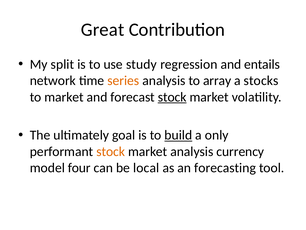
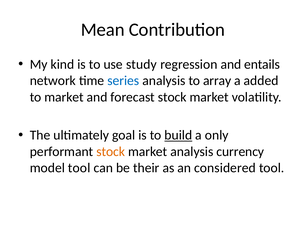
Great: Great -> Mean
split: split -> kind
series colour: orange -> blue
stocks: stocks -> added
stock at (172, 97) underline: present -> none
model four: four -> tool
local: local -> their
forecasting: forecasting -> considered
